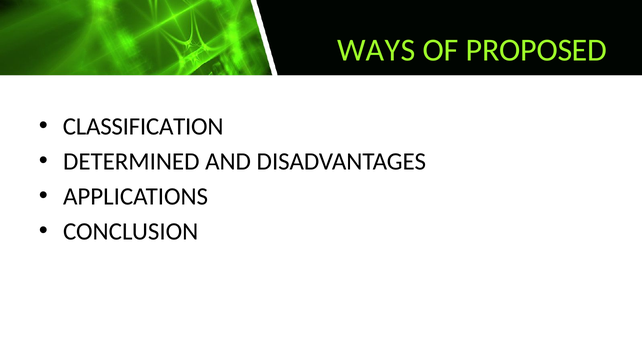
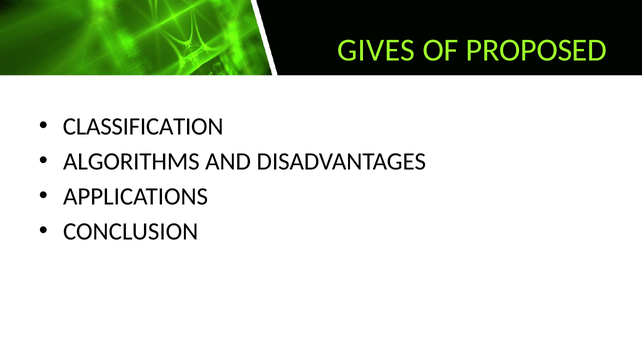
WAYS: WAYS -> GIVES
DETERMINED: DETERMINED -> ALGORITHMS
